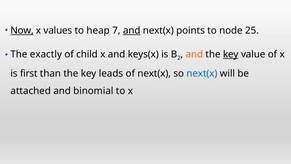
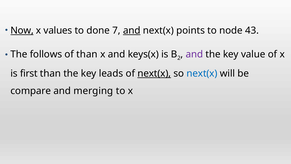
heap: heap -> done
25: 25 -> 43
exactly: exactly -> follows
of child: child -> than
and at (194, 54) colour: orange -> purple
key at (231, 54) underline: present -> none
next(x at (154, 73) underline: none -> present
attached: attached -> compare
binomial: binomial -> merging
